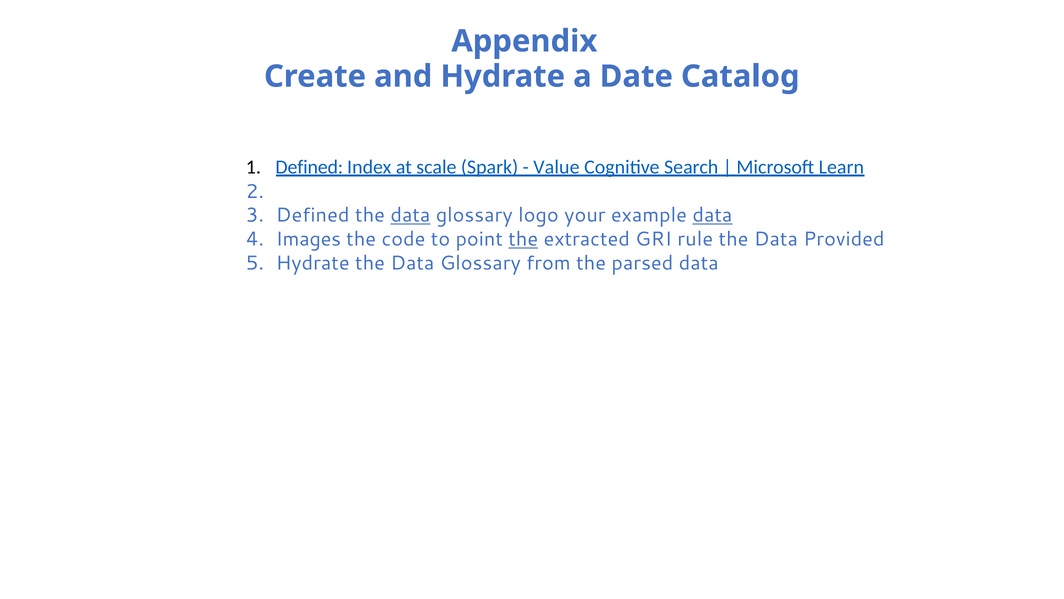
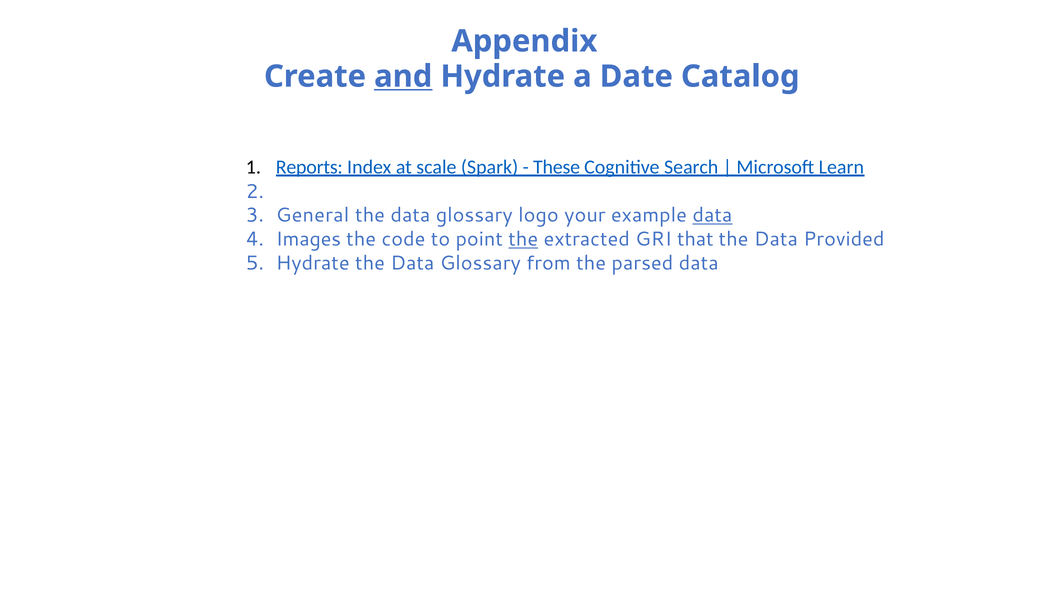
and underline: none -> present
Defined at (309, 167): Defined -> Reports
Value: Value -> These
Defined at (313, 215): Defined -> General
data at (410, 215) underline: present -> none
rule: rule -> that
